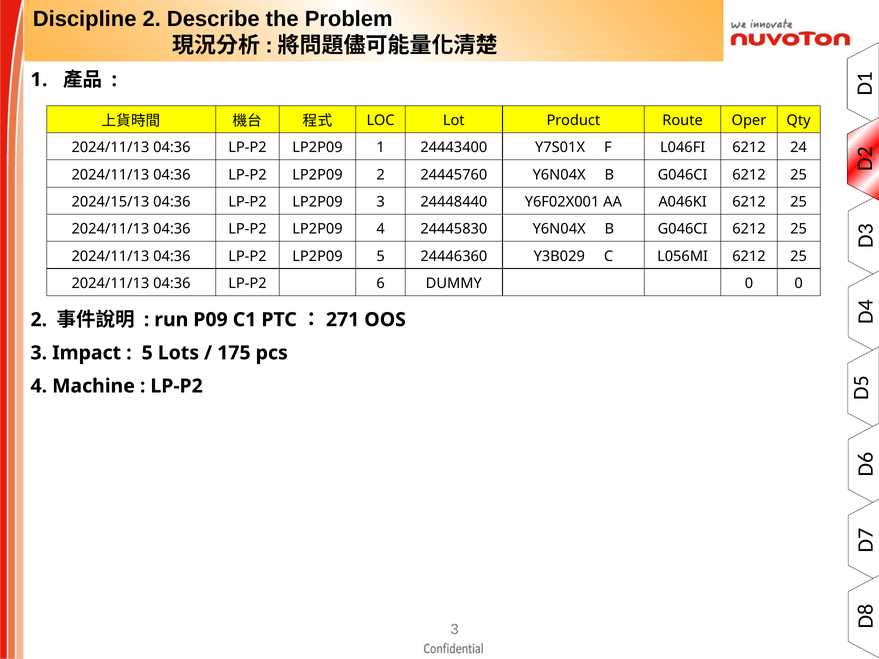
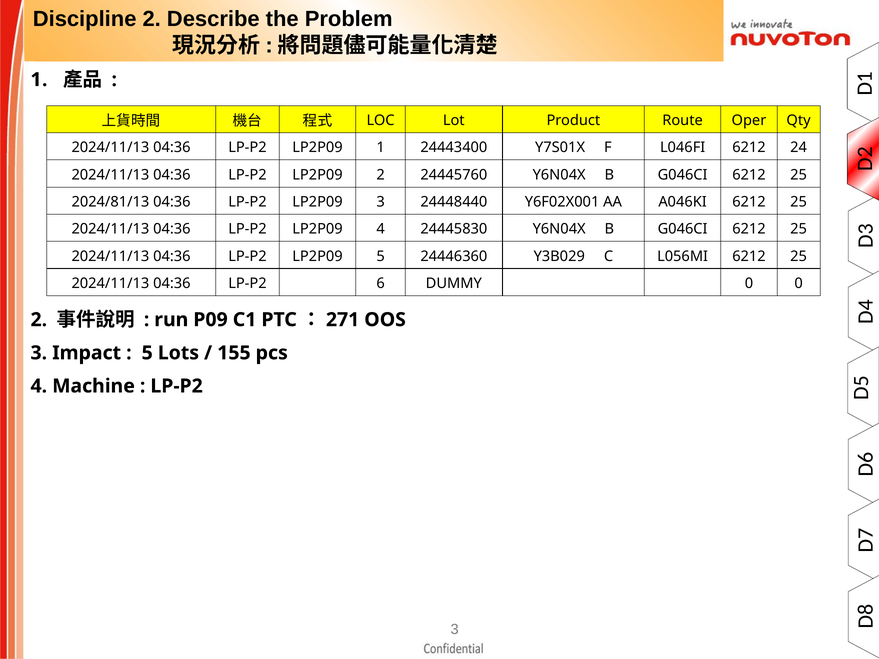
2024/15/13: 2024/15/13 -> 2024/81/13
175: 175 -> 155
